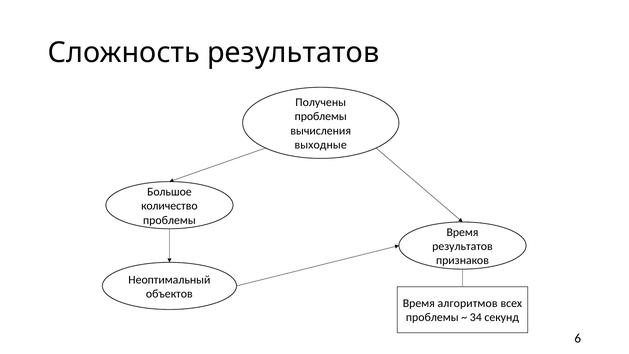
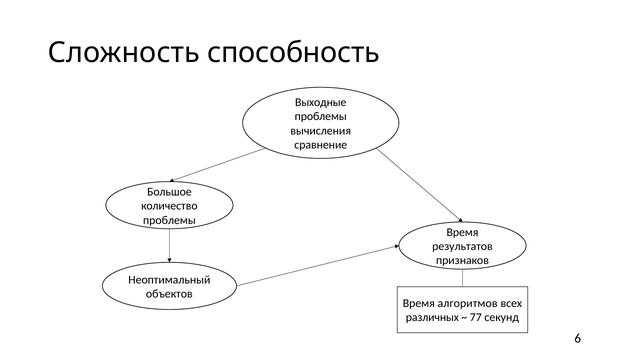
Сложность результатов: результатов -> способность
Получены: Получены -> Выходные
выходные: выходные -> сравнение
проблемы at (432, 317): проблемы -> различных
34: 34 -> 77
